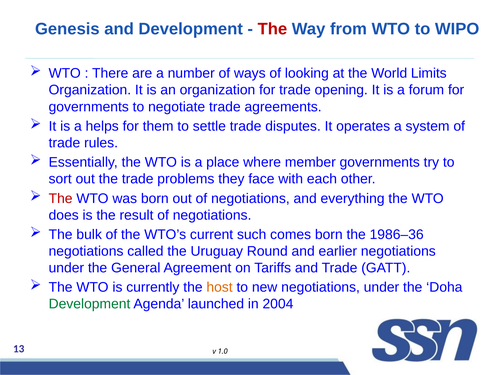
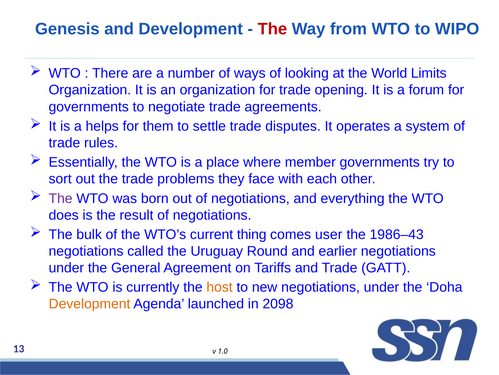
The at (61, 198) colour: red -> purple
such: such -> thing
comes born: born -> user
1986–36: 1986–36 -> 1986–43
Development at (90, 303) colour: green -> orange
2004: 2004 -> 2098
